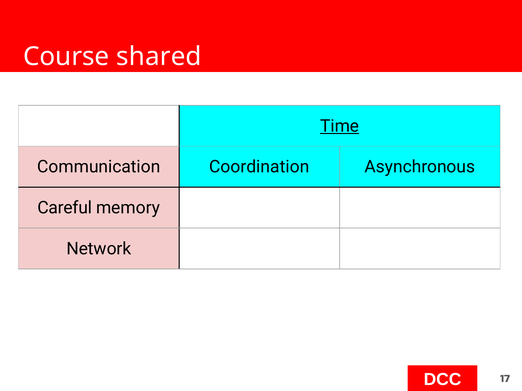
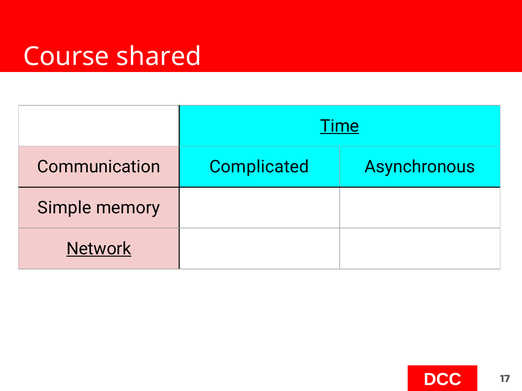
Coordination: Coordination -> Complicated
Careful: Careful -> Simple
Network underline: none -> present
